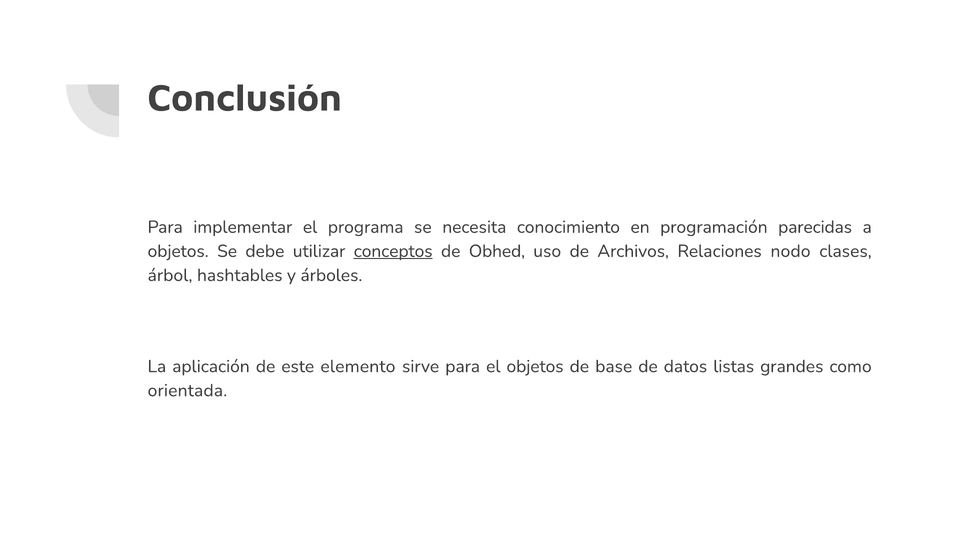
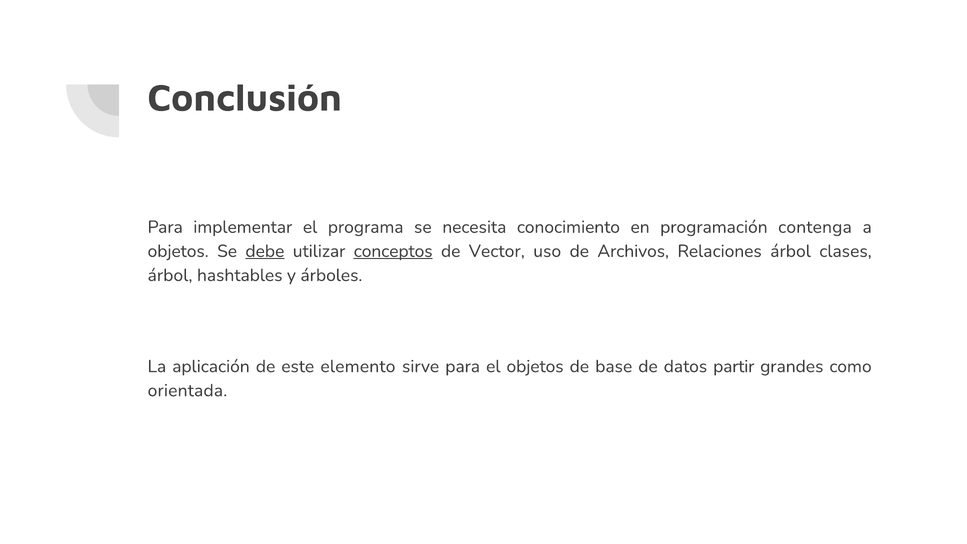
parecidas: parecidas -> contenga
debe underline: none -> present
Obhed: Obhed -> Vector
Relaciones nodo: nodo -> árbol
listas: listas -> partir
